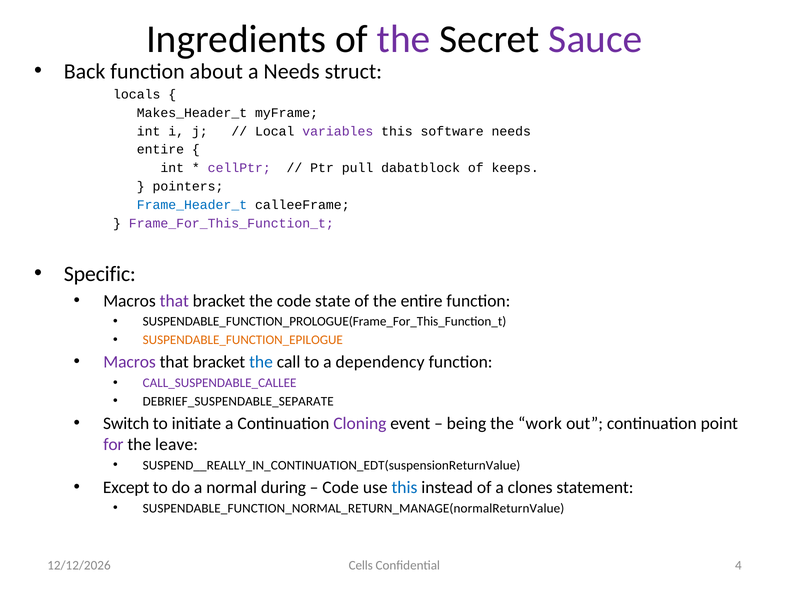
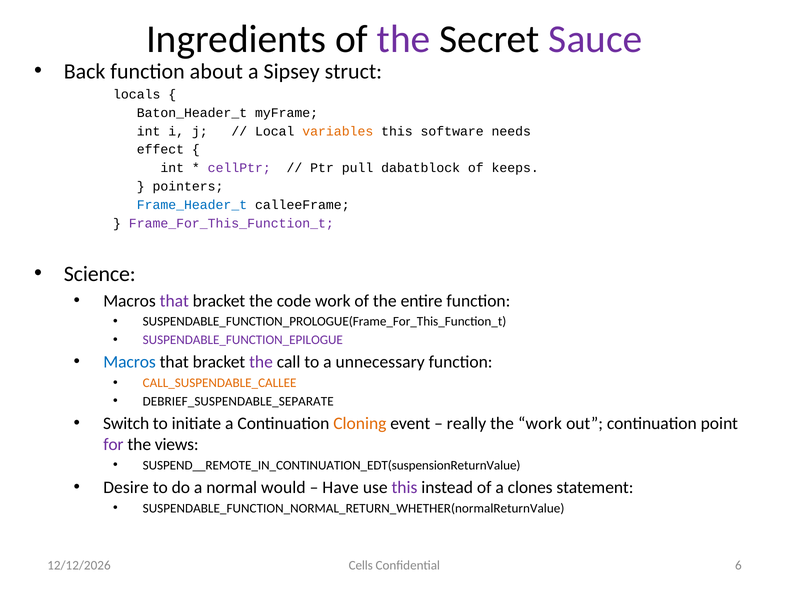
a Needs: Needs -> Sipsey
Makes_Header_t: Makes_Header_t -> Baton_Header_t
variables colour: purple -> orange
entire at (160, 150): entire -> effect
Specific: Specific -> Science
code state: state -> work
SUSPENDABLE_FUNCTION_EPILOGUE colour: orange -> purple
Macros at (130, 362) colour: purple -> blue
the at (261, 362) colour: blue -> purple
dependency: dependency -> unnecessary
CALL_SUSPENDABLE_CALLEE colour: purple -> orange
Cloning colour: purple -> orange
being: being -> really
leave: leave -> views
SUSPEND__REALLY_IN_CONTINUATION_EDT(suspensionReturnValue: SUSPEND__REALLY_IN_CONTINUATION_EDT(suspensionReturnValue -> SUSPEND__REMOTE_IN_CONTINUATION_EDT(suspensionReturnValue
Except: Except -> Desire
during: during -> would
Code at (341, 487): Code -> Have
this at (404, 487) colour: blue -> purple
SUSPENDABLE_FUNCTION_NORMAL_RETURN_MANAGE(normalReturnValue: SUSPENDABLE_FUNCTION_NORMAL_RETURN_MANAGE(normalReturnValue -> SUSPENDABLE_FUNCTION_NORMAL_RETURN_WHETHER(normalReturnValue
4: 4 -> 6
